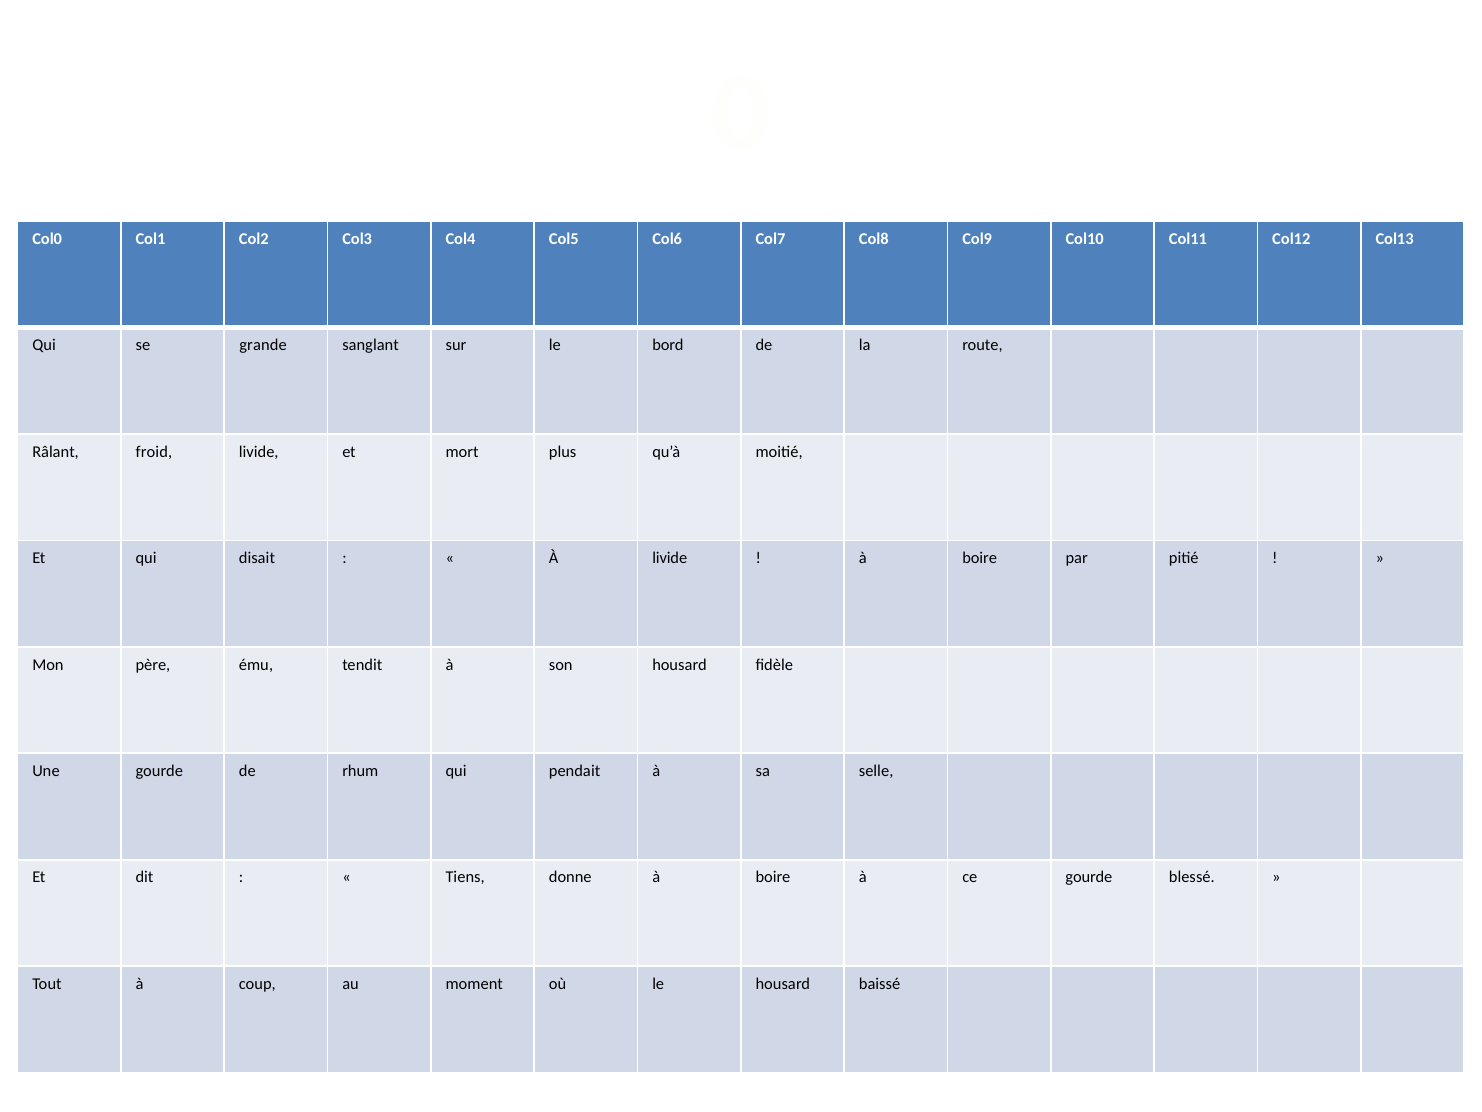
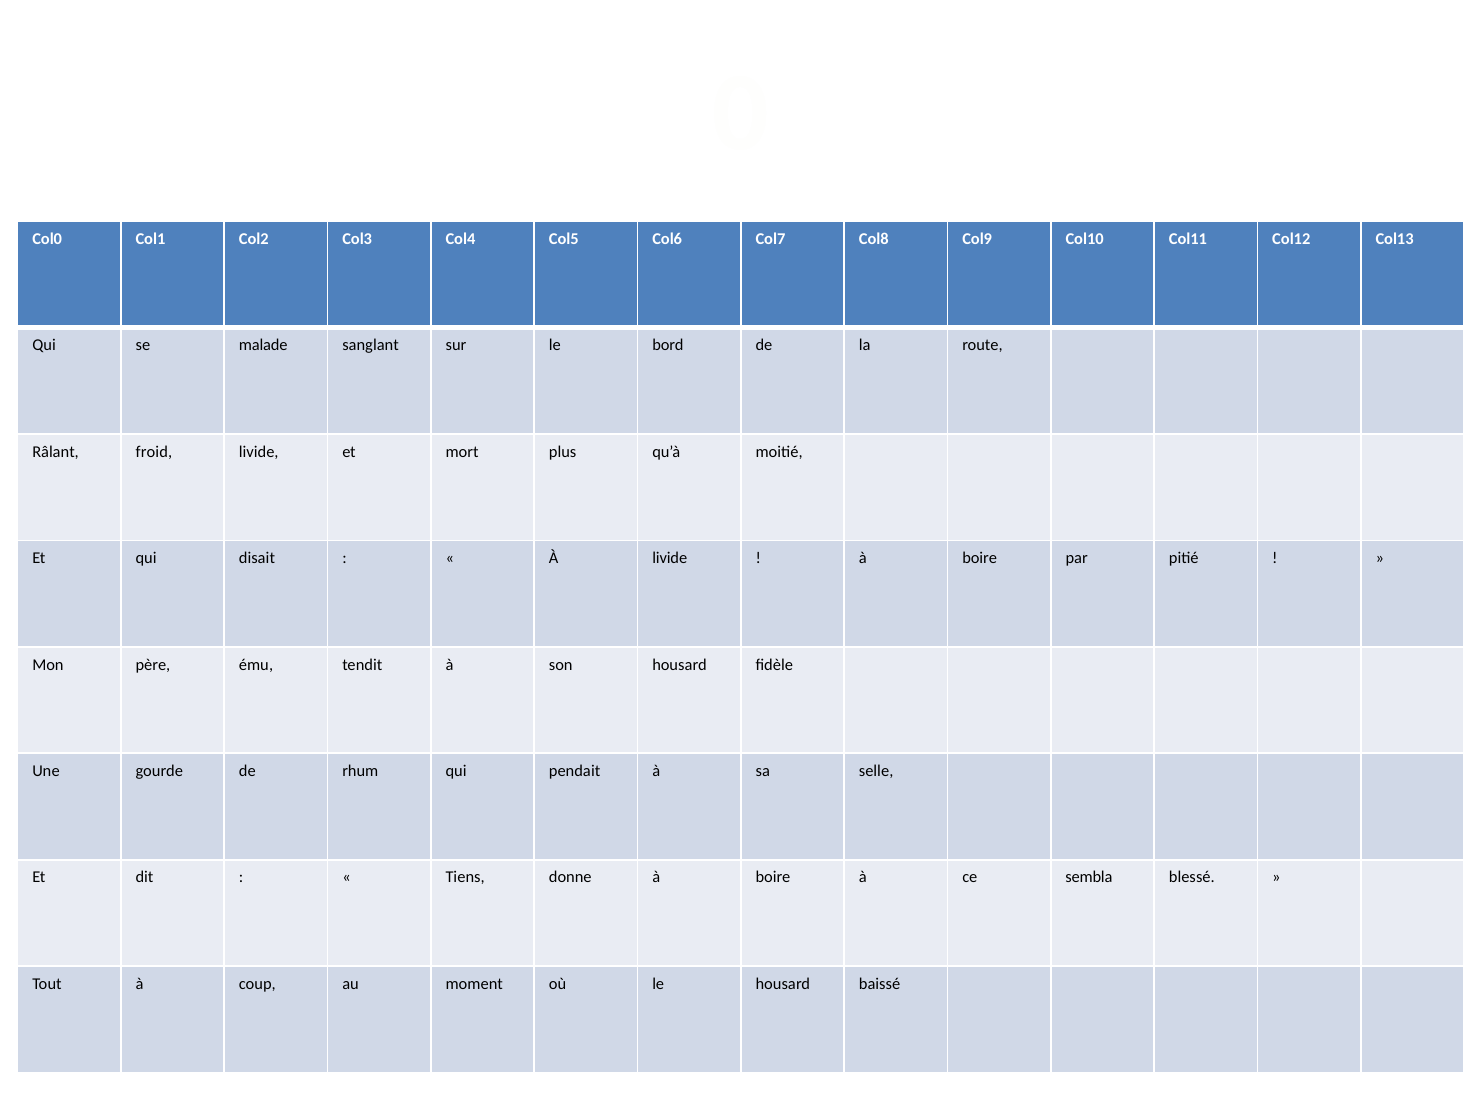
grande: grande -> malade
ce gourde: gourde -> sembla
